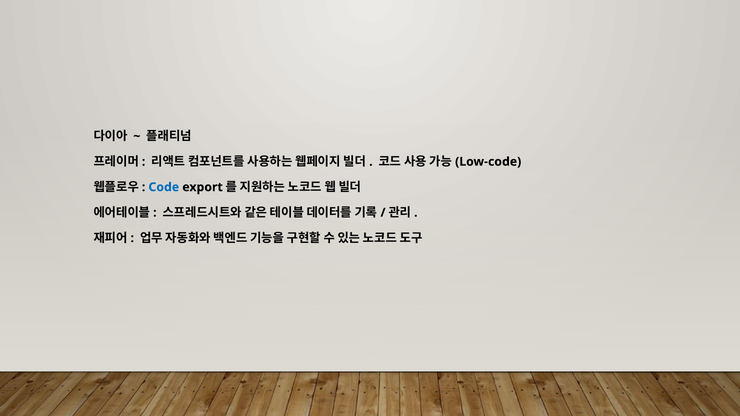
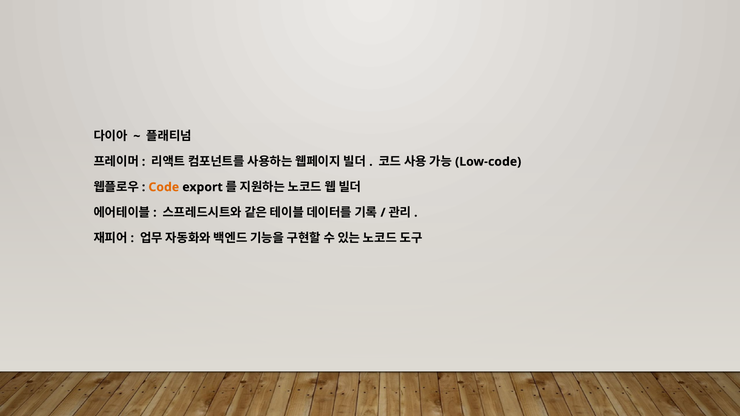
Code colour: blue -> orange
